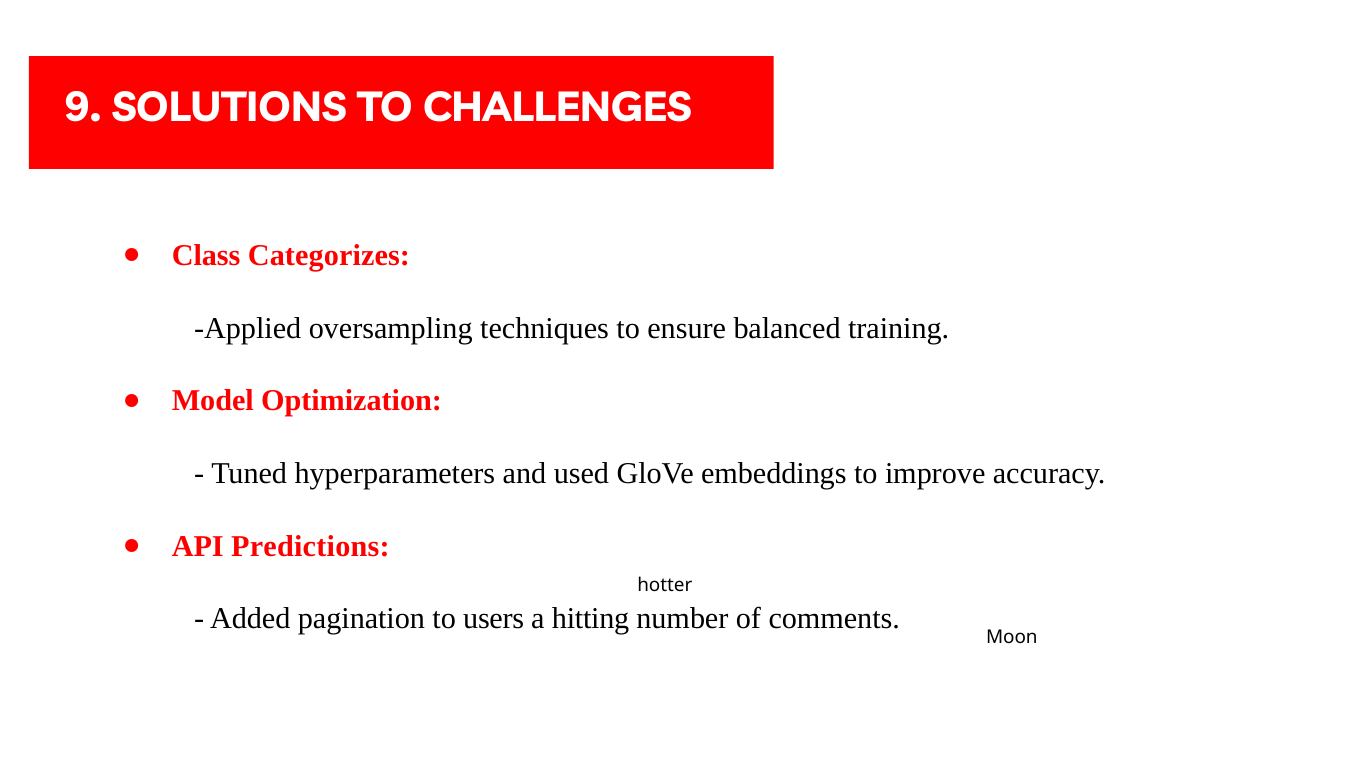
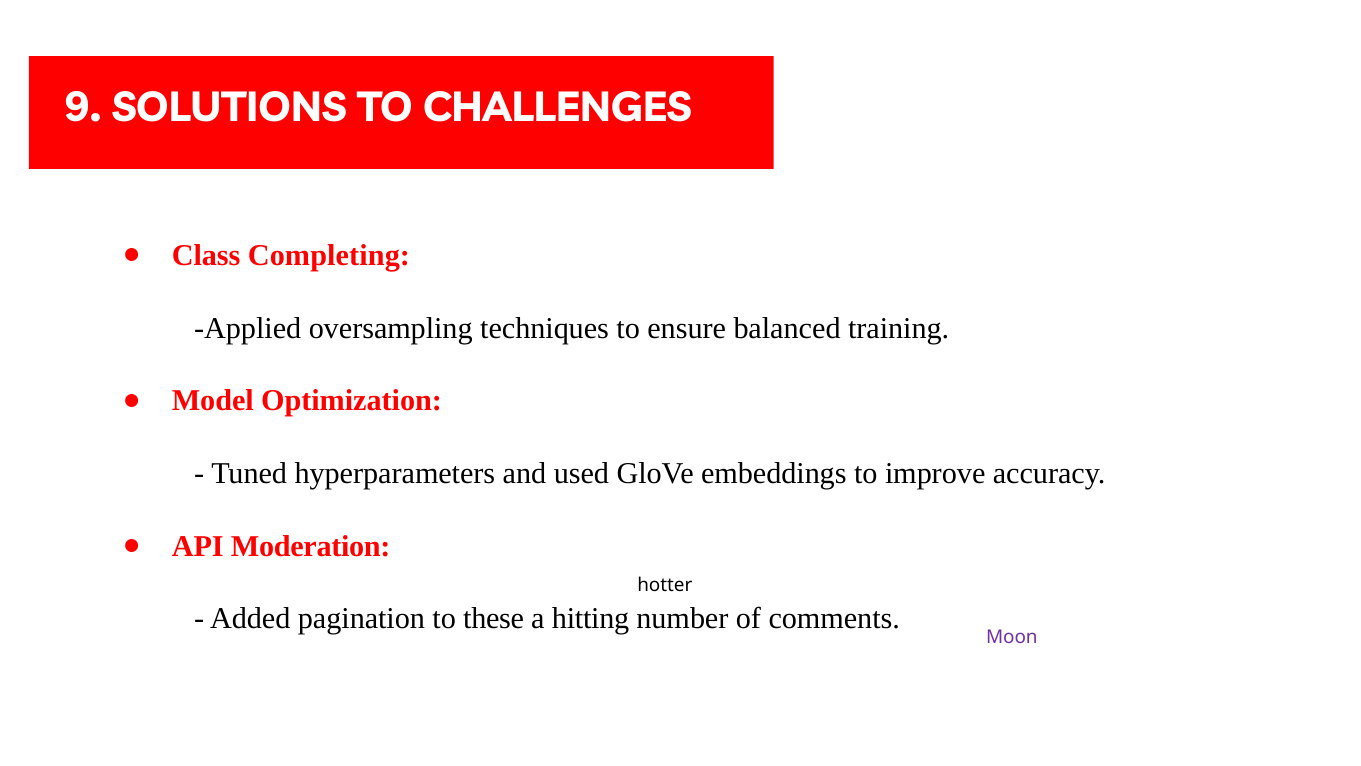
Categorizes: Categorizes -> Completing
Predictions: Predictions -> Moderation
users: users -> these
Moon colour: black -> purple
